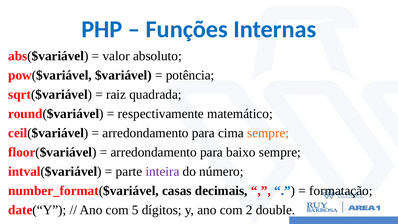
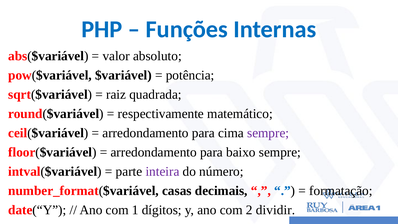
sempre at (268, 133) colour: orange -> purple
5: 5 -> 1
double: double -> dividir
